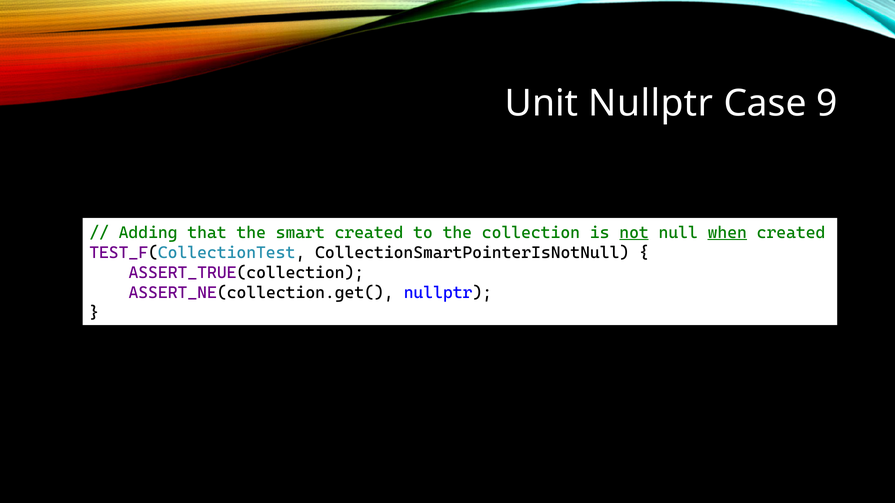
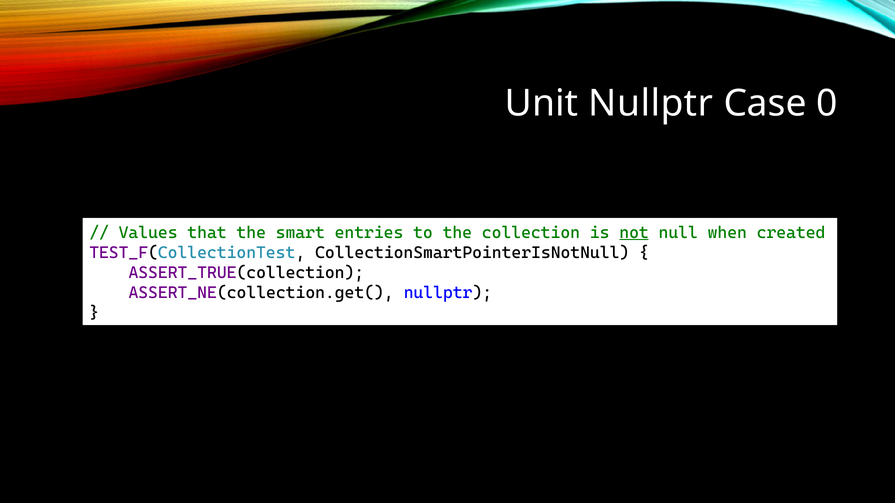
9: 9 -> 0
Adding: Adding -> Values
smart created: created -> entries
when underline: present -> none
